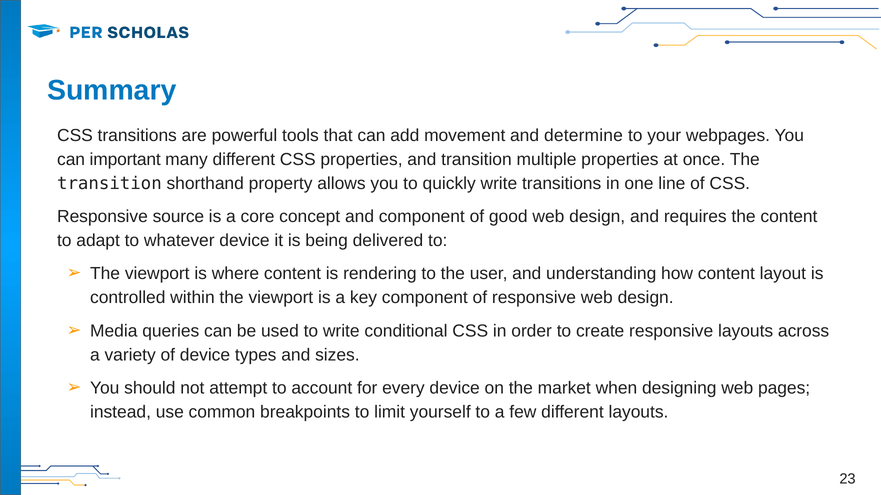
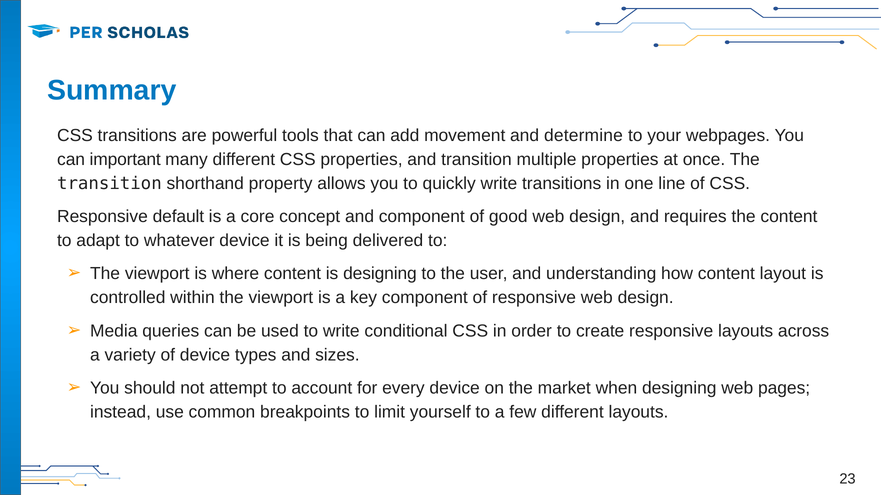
source: source -> default
is rendering: rendering -> designing
